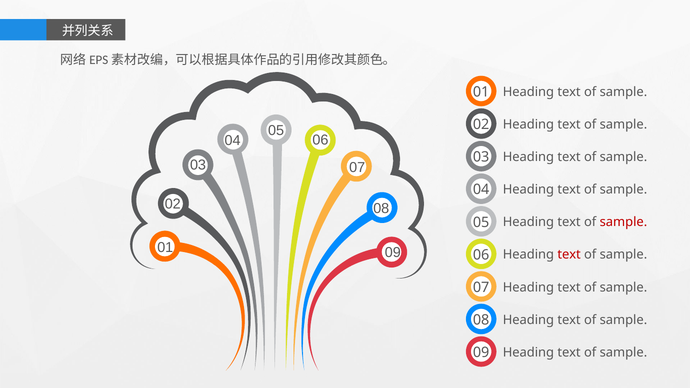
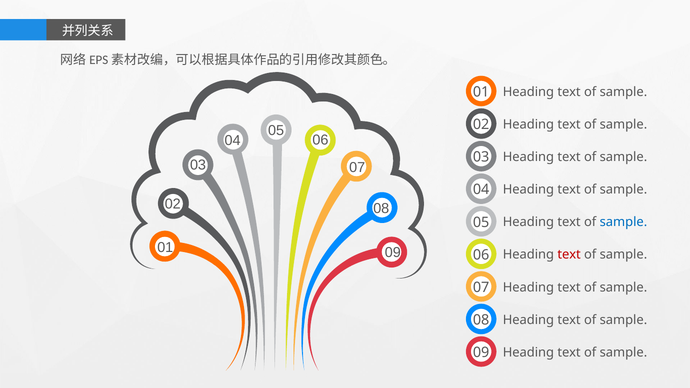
sample at (623, 222) colour: red -> blue
